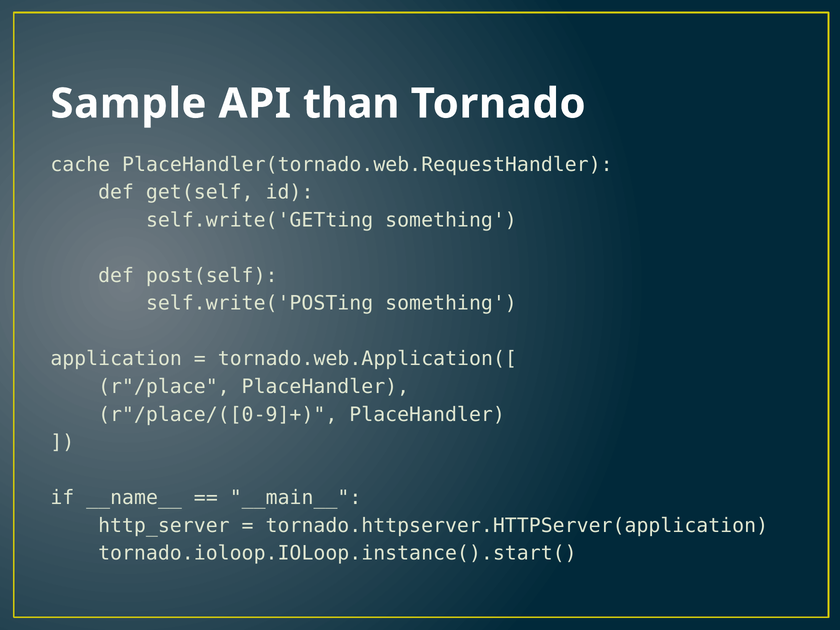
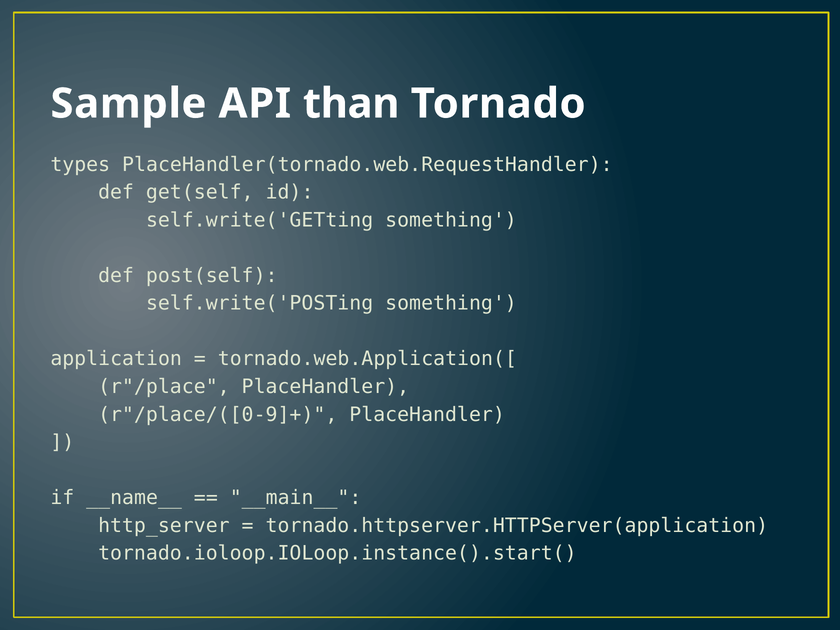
cache: cache -> types
